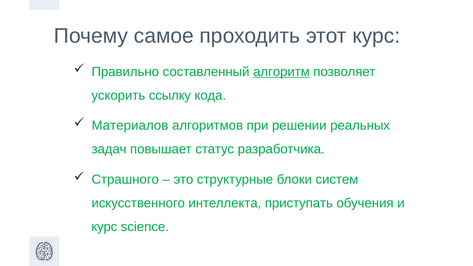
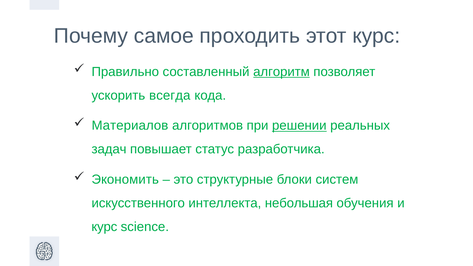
ссылку: ссылку -> всегда
решении underline: none -> present
Страшного: Страшного -> Экономить
приступать: приступать -> небольшая
